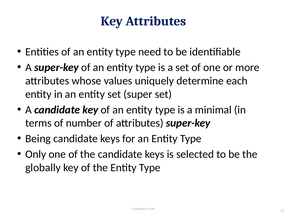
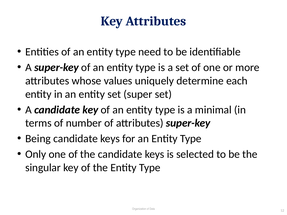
globally: globally -> singular
